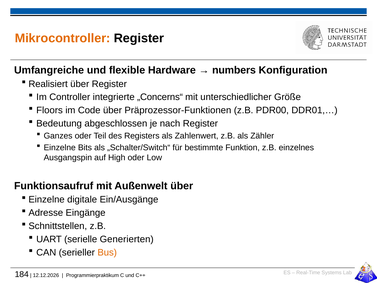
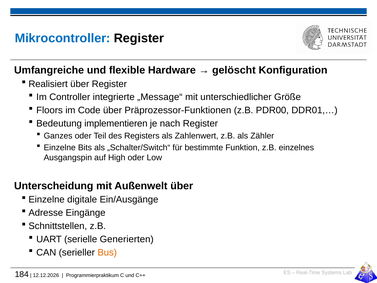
Mikrocontroller colour: orange -> blue
numbers: numbers -> gelöscht
„Concerns“: „Concerns“ -> „Message“
abgeschlossen: abgeschlossen -> implementieren
Funktionsaufruf: Funktionsaufruf -> Unterscheidung
